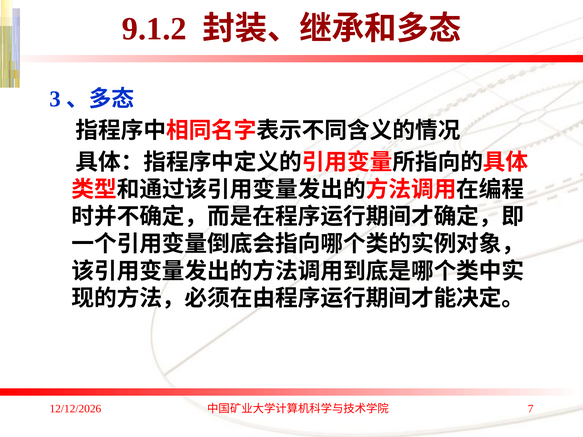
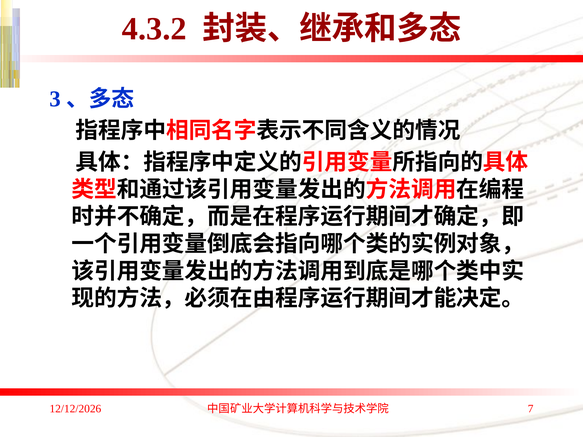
9.1.2: 9.1.2 -> 4.3.2
